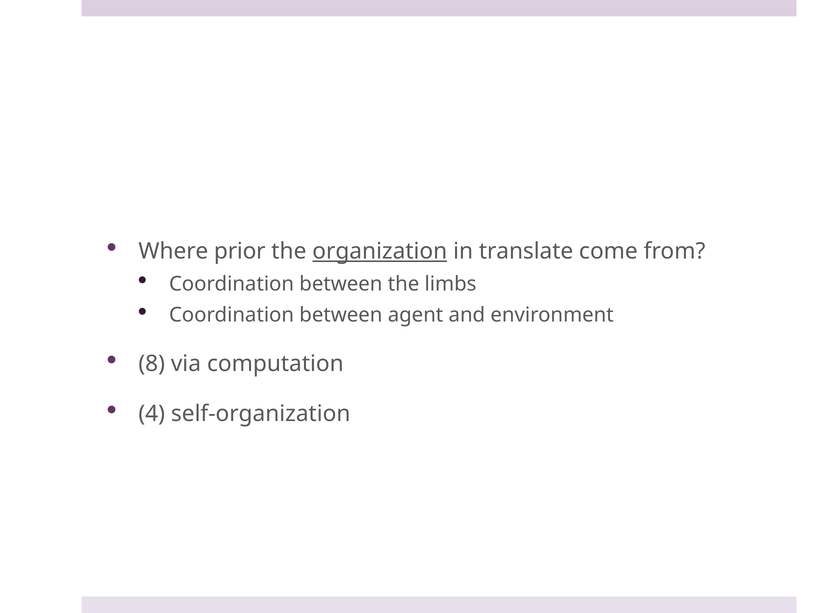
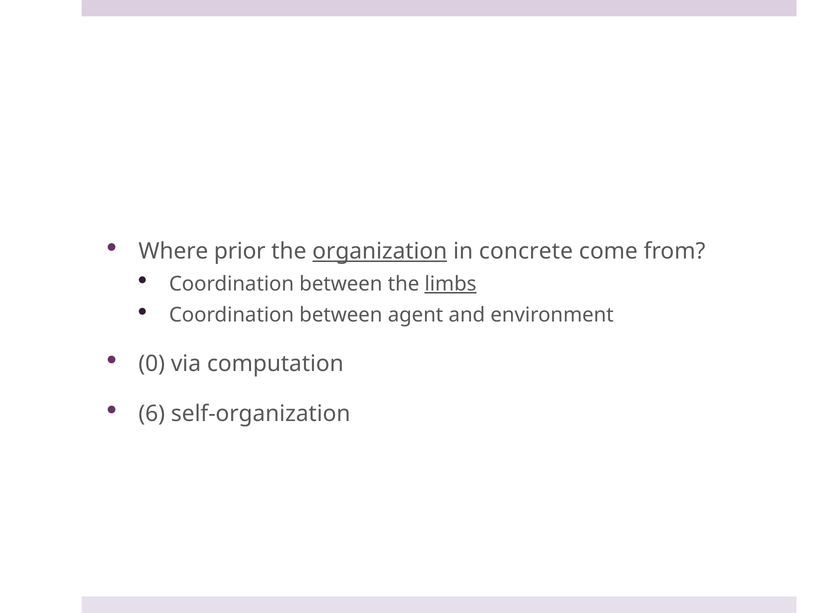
translate: translate -> concrete
limbs underline: none -> present
8: 8 -> 0
4: 4 -> 6
